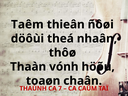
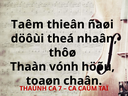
ñôøi: ñôøi -> ñaøi
